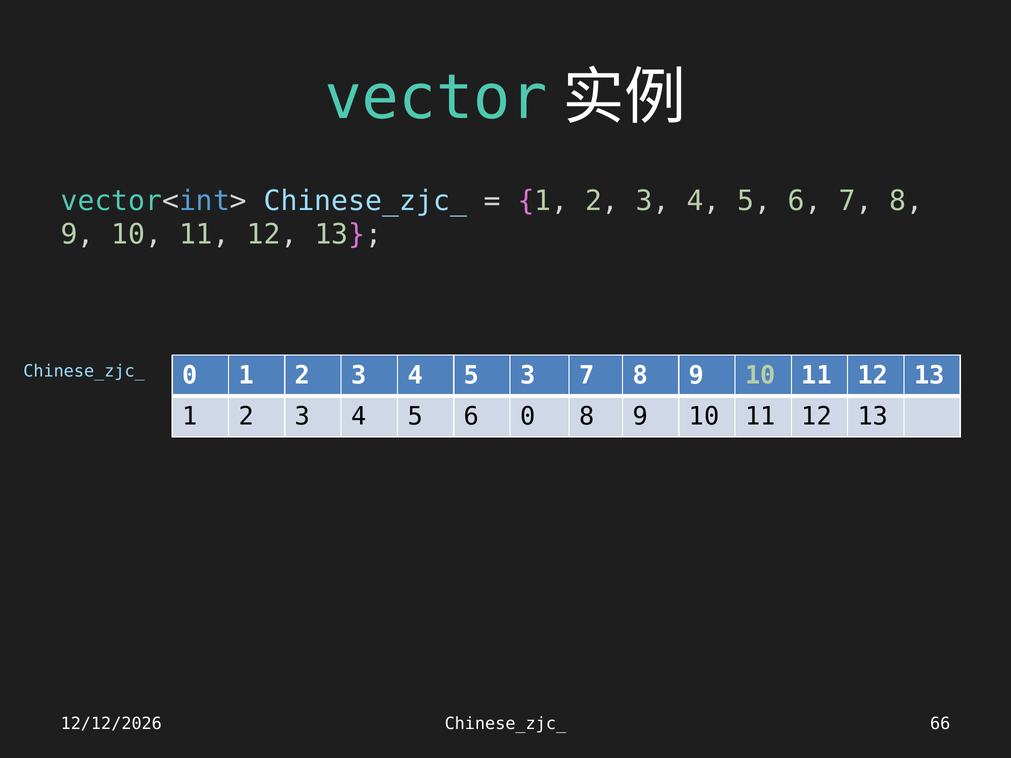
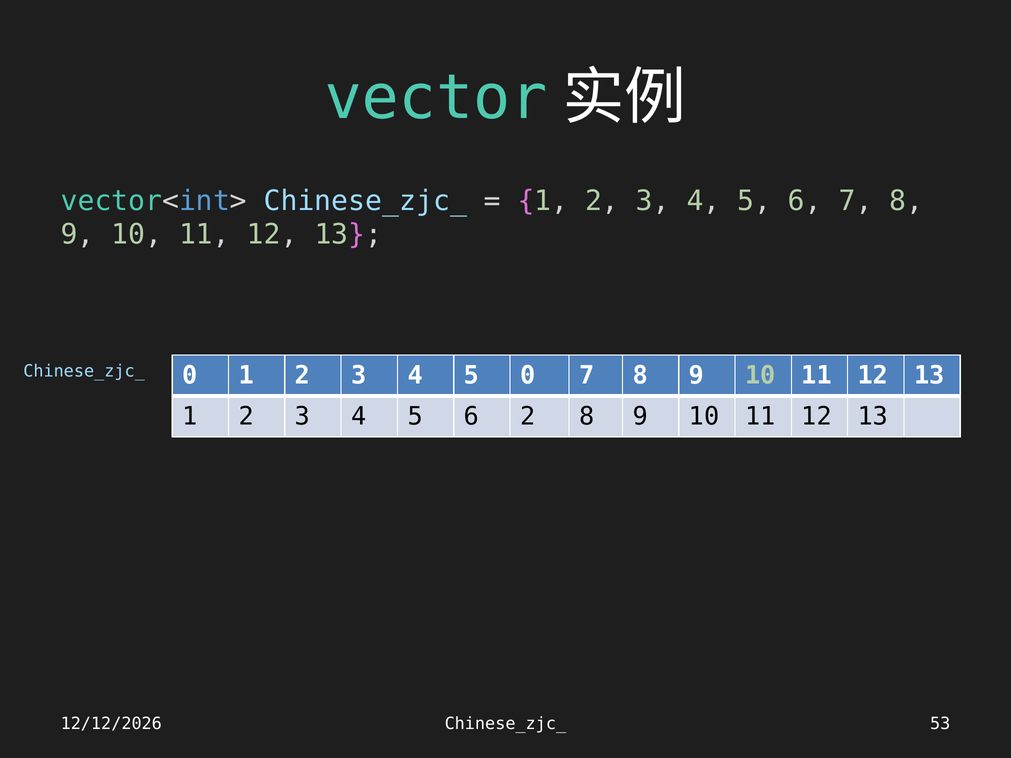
5 3: 3 -> 0
6 0: 0 -> 2
66: 66 -> 53
